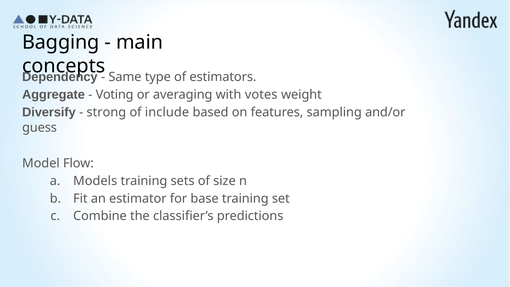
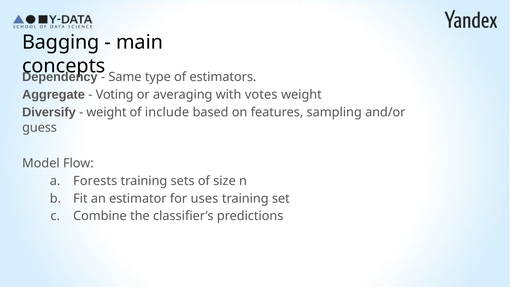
strong at (106, 112): strong -> weight
Models: Models -> Forests
base: base -> uses
